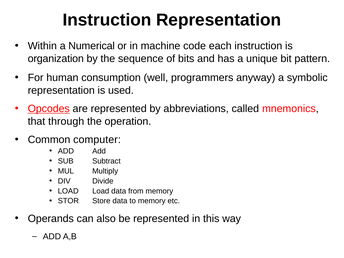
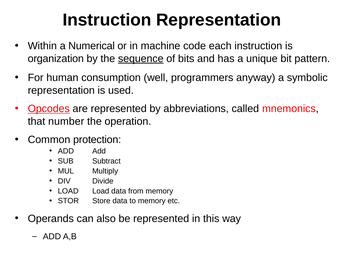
sequence underline: none -> present
through: through -> number
computer: computer -> protection
